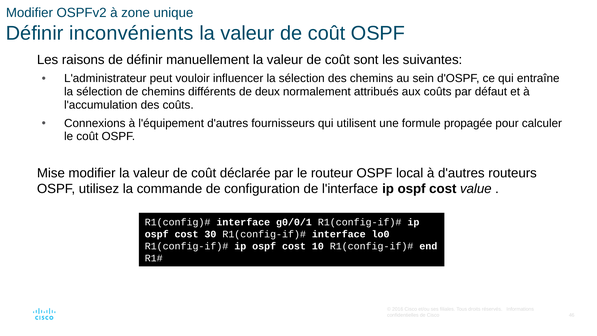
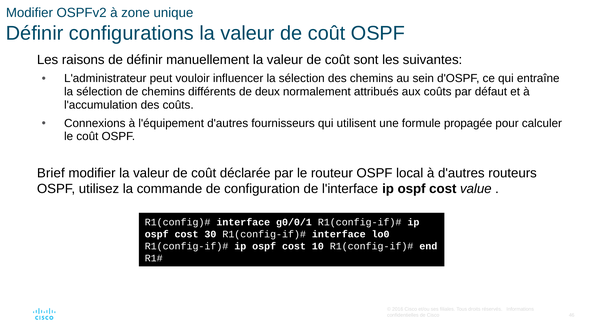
inconvénients: inconvénients -> configurations
Mise: Mise -> Brief
